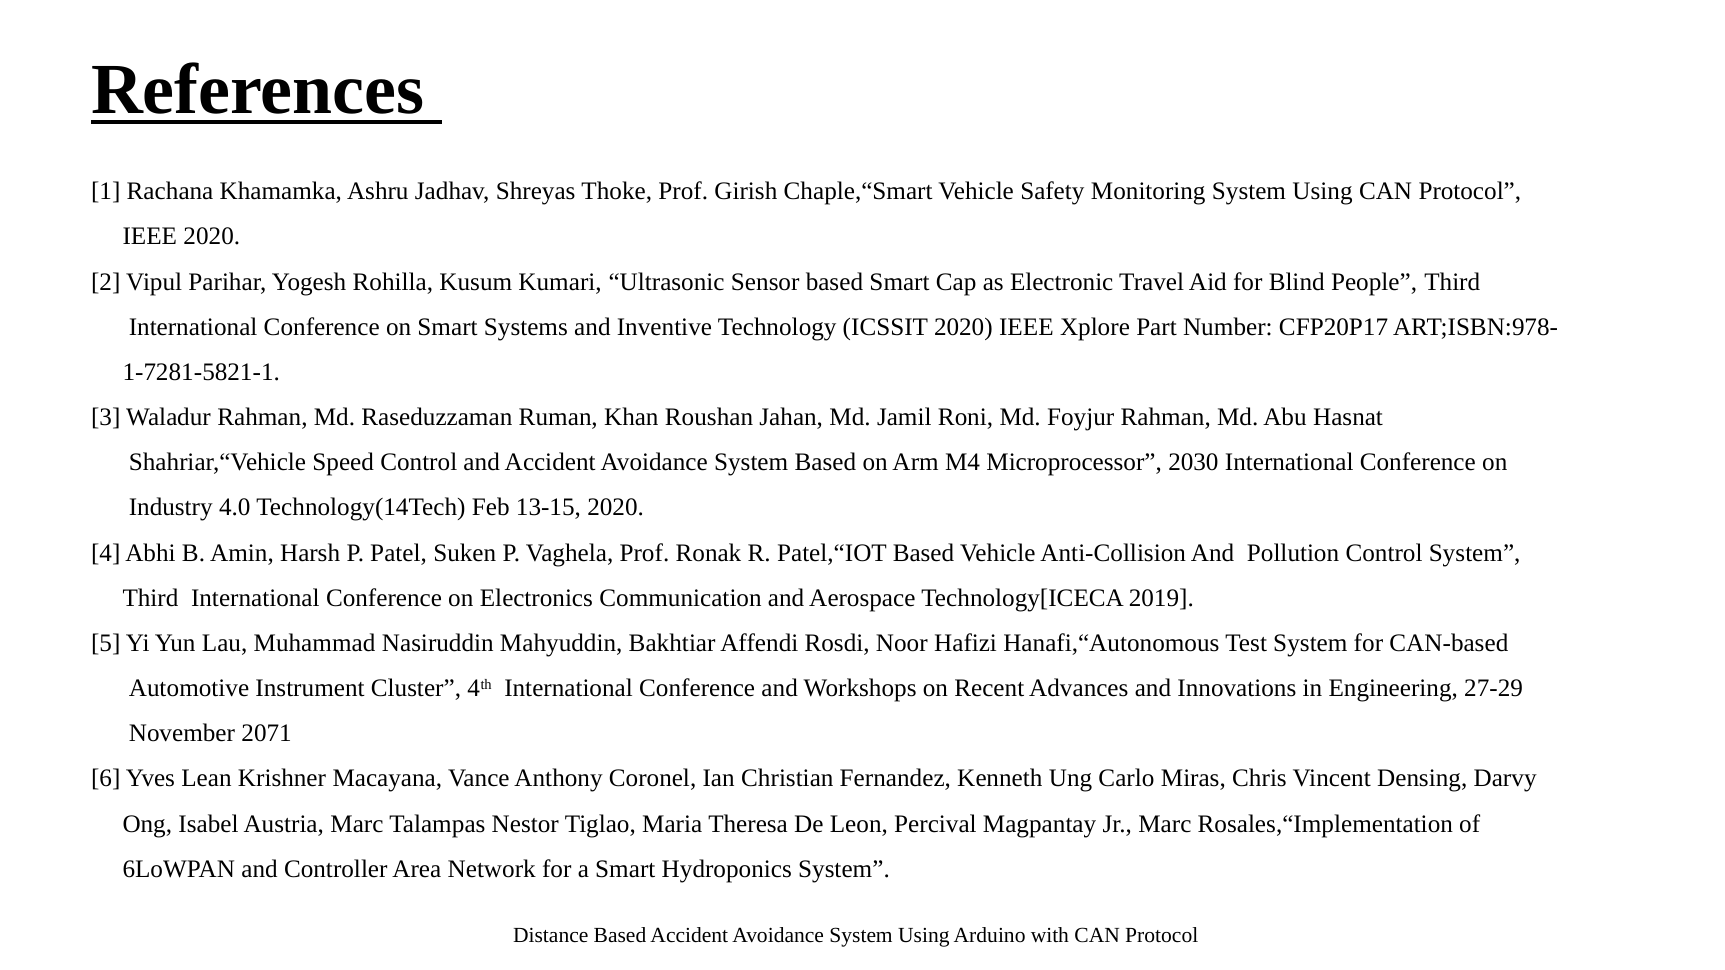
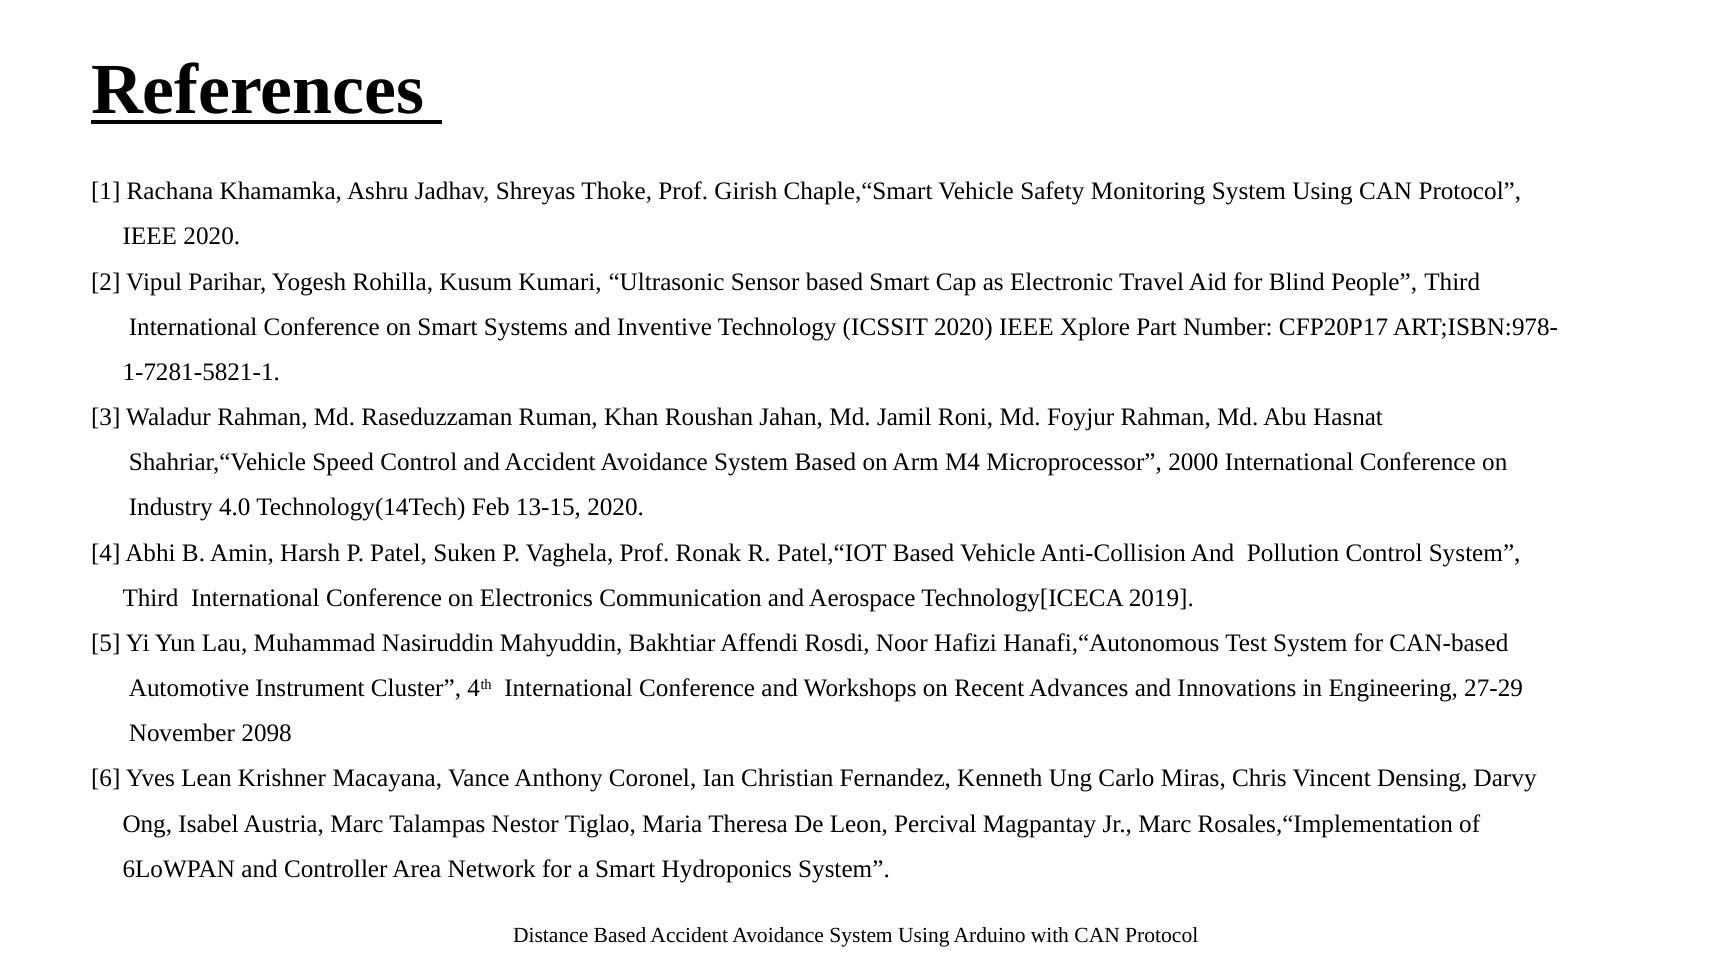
2030: 2030 -> 2000
2071: 2071 -> 2098
